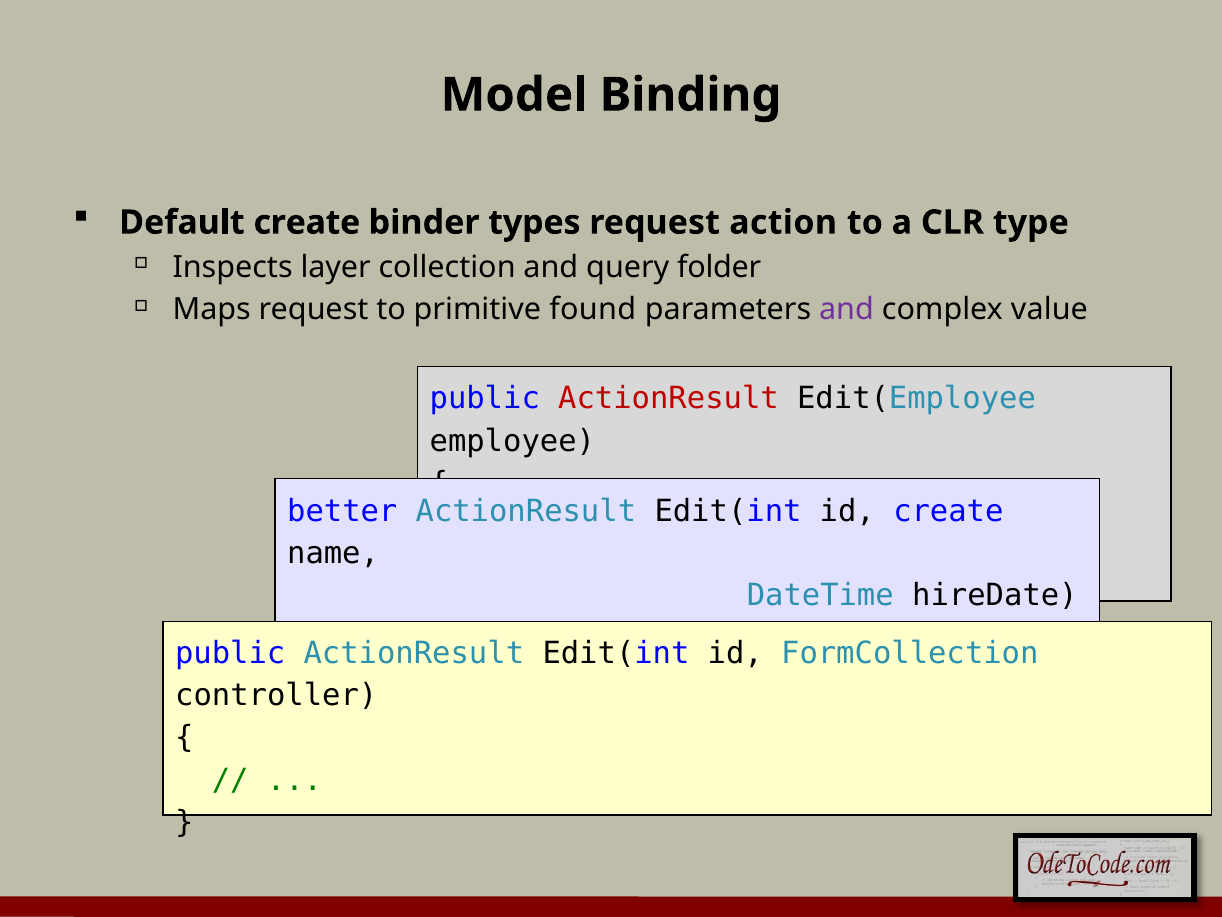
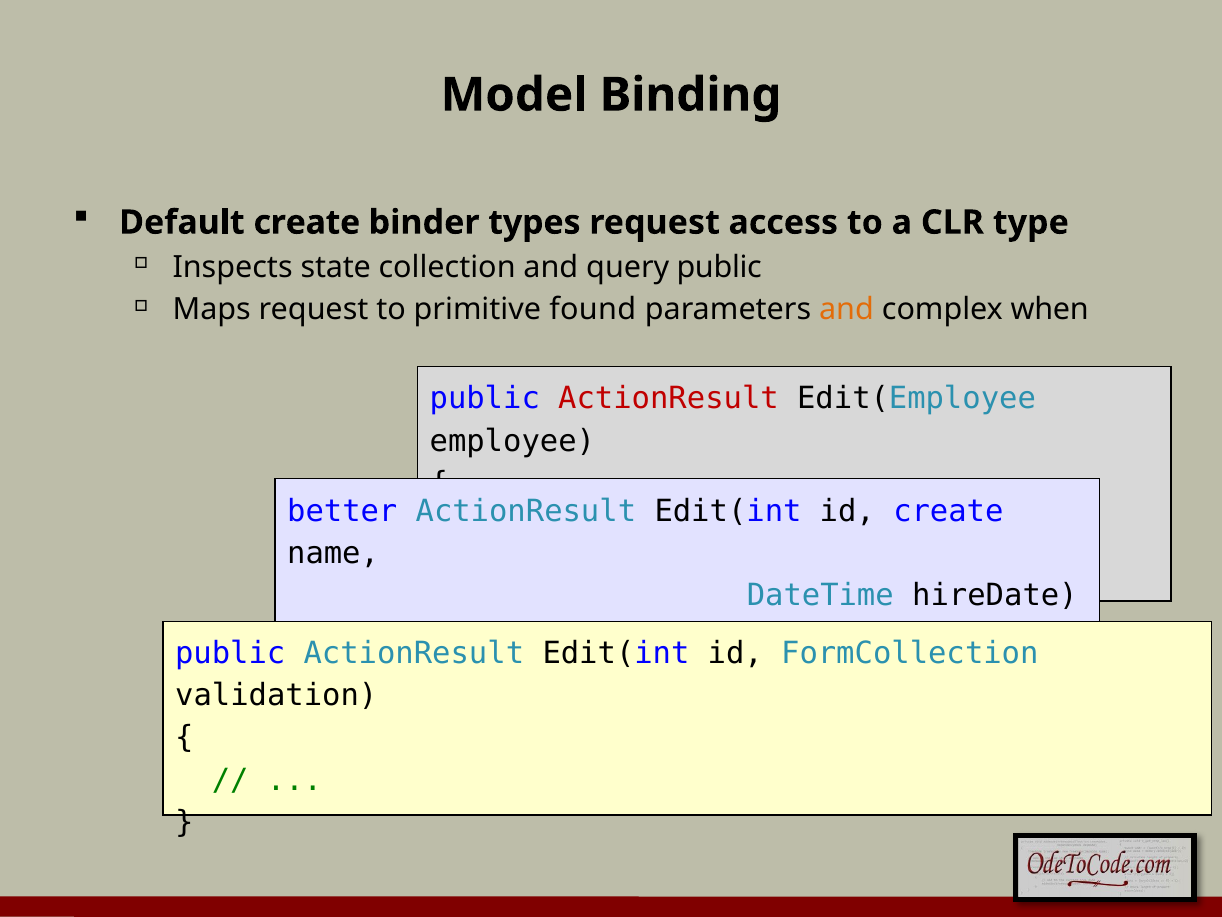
action: action -> access
layer: layer -> state
query folder: folder -> public
and at (847, 310) colour: purple -> orange
value: value -> when
controller: controller -> validation
